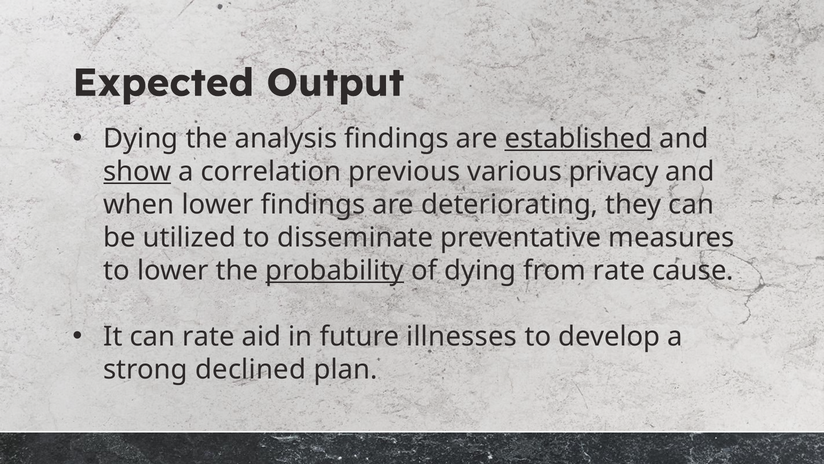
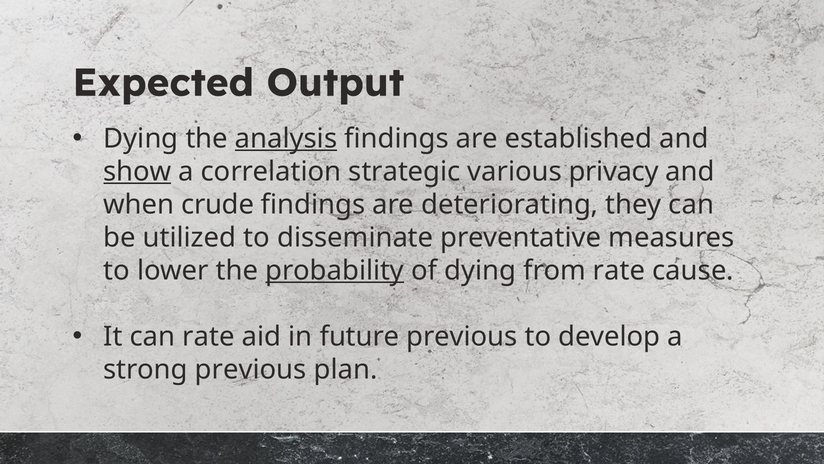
analysis underline: none -> present
established underline: present -> none
previous: previous -> strategic
when lower: lower -> crude
future illnesses: illnesses -> previous
strong declined: declined -> previous
